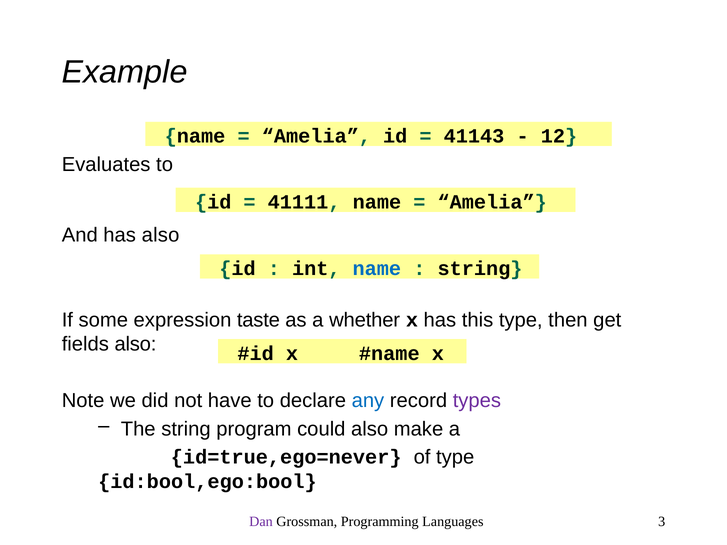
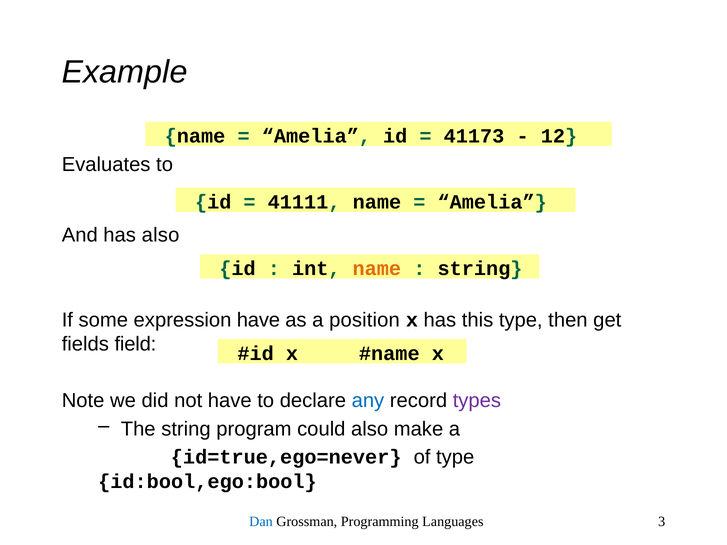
41143: 41143 -> 41173
name at (377, 269) colour: blue -> orange
expression taste: taste -> have
whether: whether -> position
fields also: also -> field
Dan colour: purple -> blue
